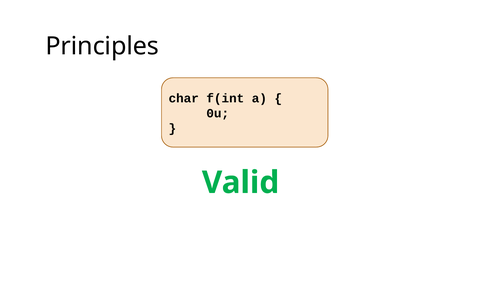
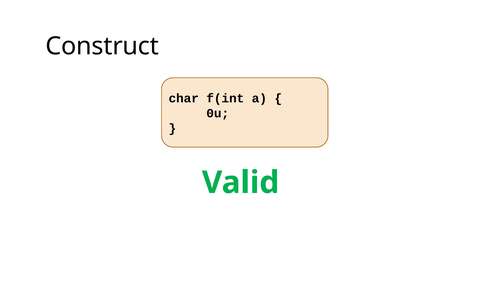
Principles: Principles -> Construct
